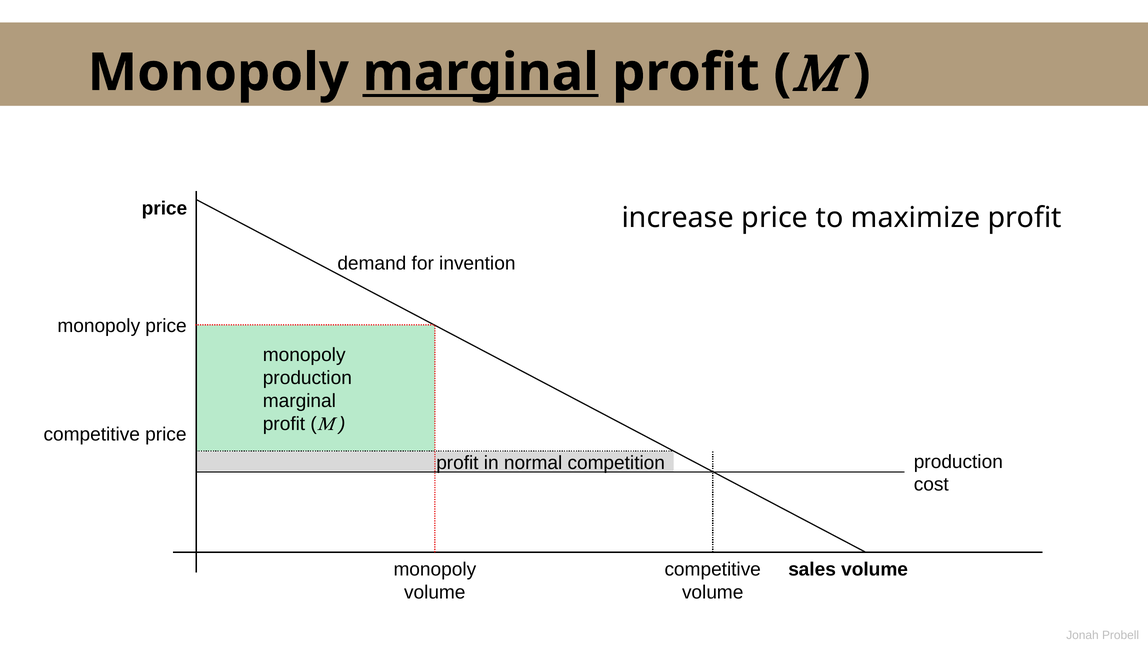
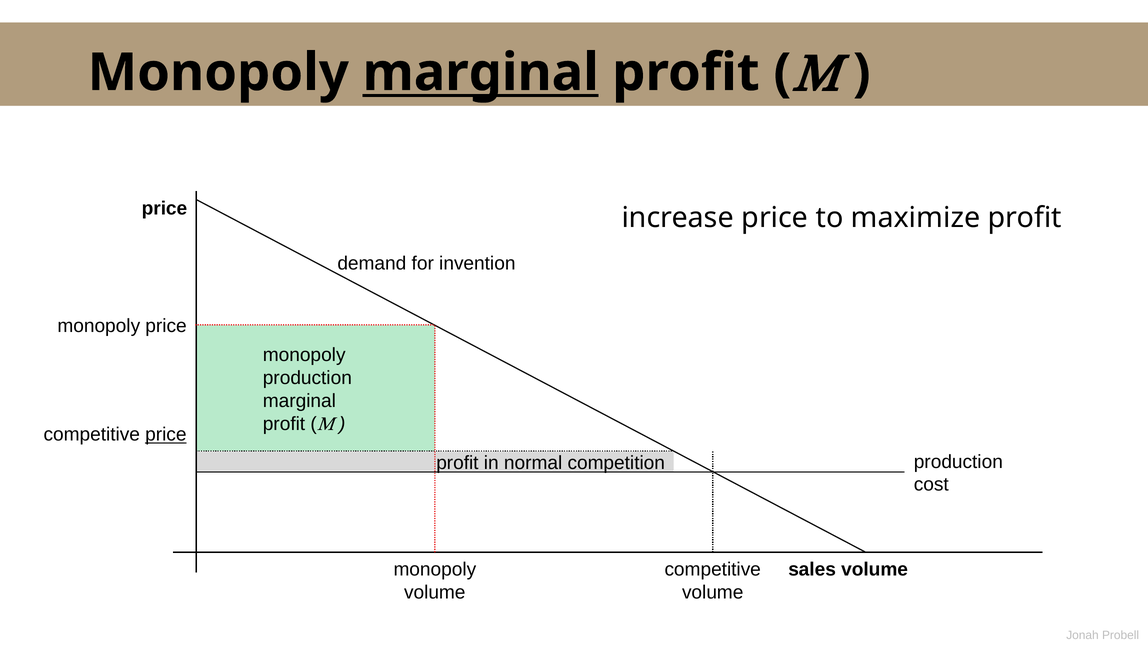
price at (166, 434) underline: none -> present
